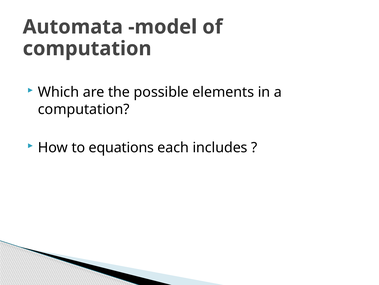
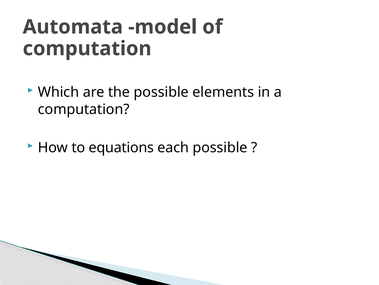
each includes: includes -> possible
